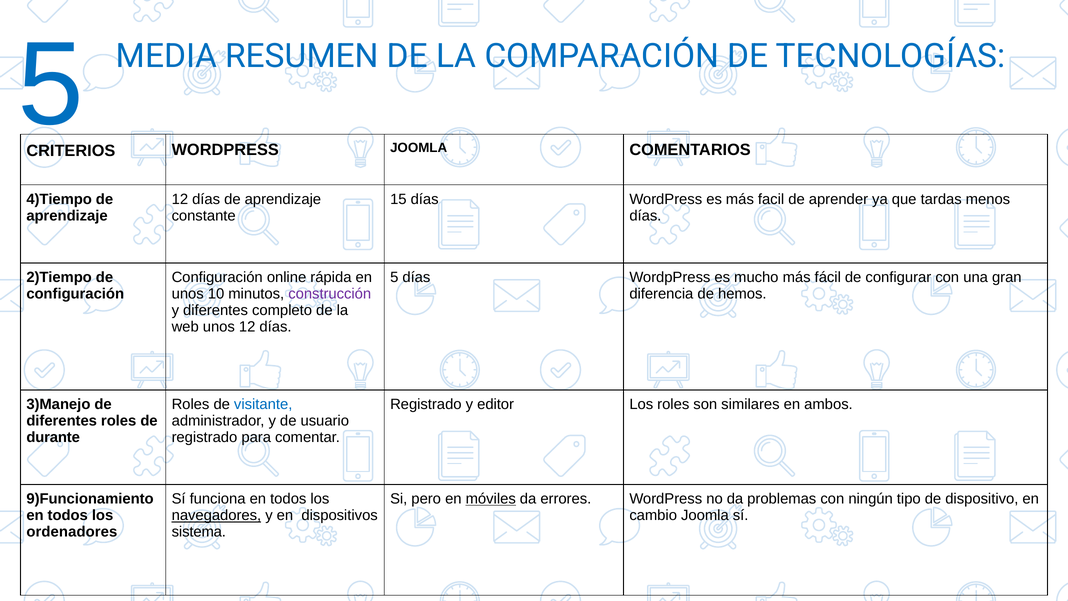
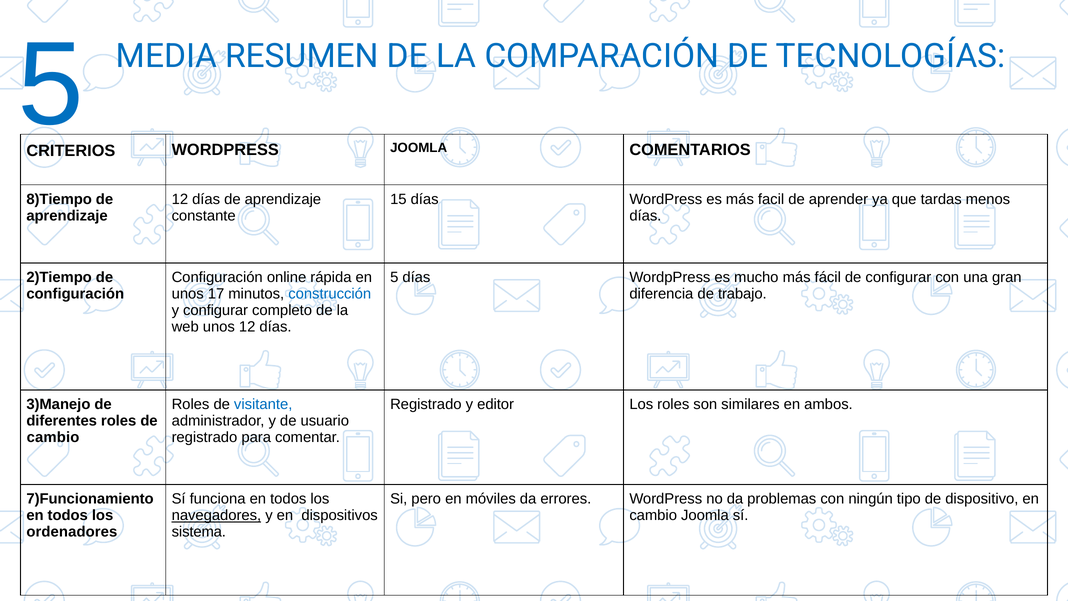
4)Tiempo: 4)Tiempo -> 8)Tiempo
10: 10 -> 17
construcción colour: purple -> blue
hemos: hemos -> trabajo
y diferentes: diferentes -> configurar
durante at (53, 437): durante -> cambio
9)Funcionamiento: 9)Funcionamiento -> 7)Funcionamiento
móviles underline: present -> none
